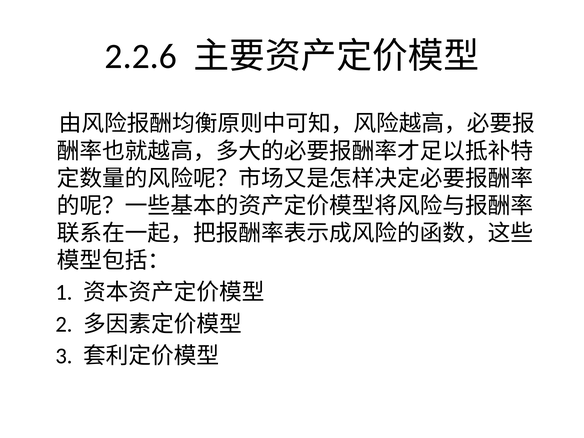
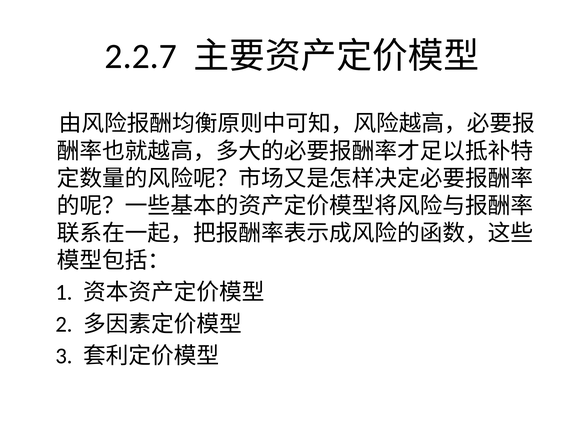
2.2.6: 2.2.6 -> 2.2.7
